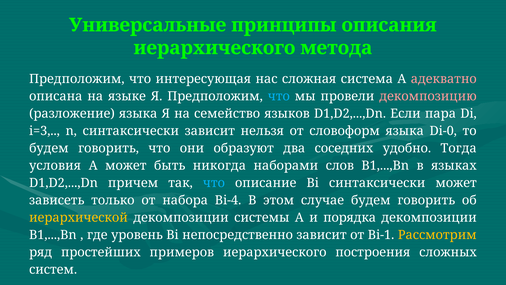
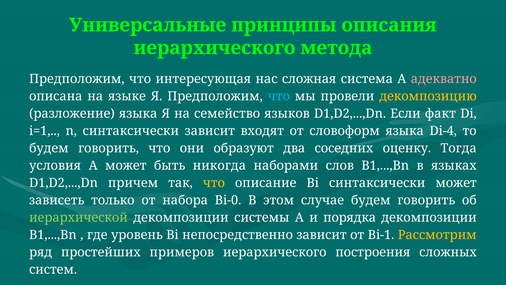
декомпозицию colour: pink -> yellow
пара: пара -> факт
i=3: i=3 -> i=1
нельзя: нельзя -> входят
Di-0: Di-0 -> Di-4
удобно: удобно -> оценку
что at (214, 183) colour: light blue -> yellow
Вi-4: Вi-4 -> Вi-0
иерархической colour: yellow -> light green
